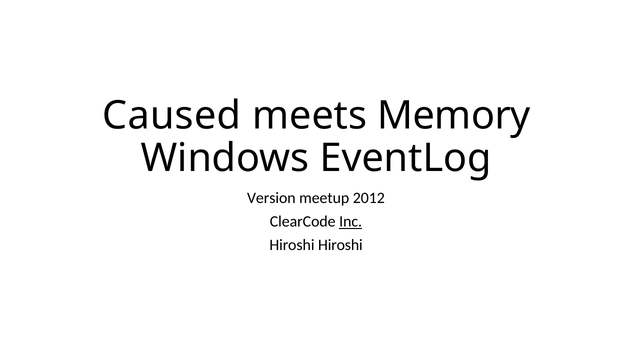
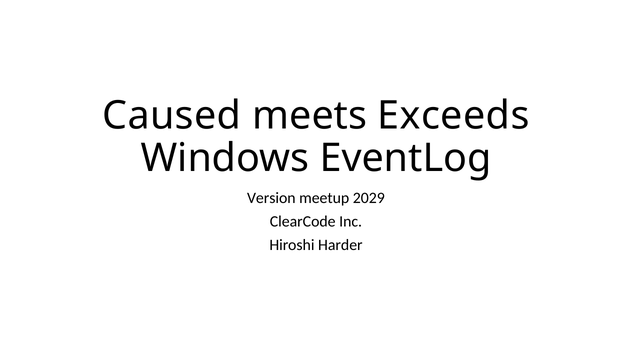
Memory: Memory -> Exceeds
2012: 2012 -> 2029
Inc underline: present -> none
Hiroshi Hiroshi: Hiroshi -> Harder
